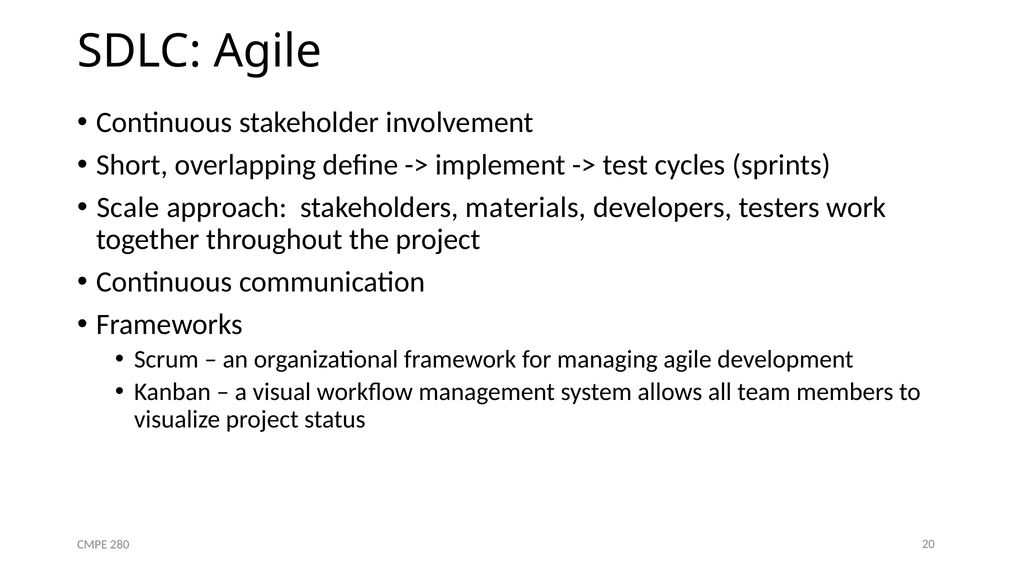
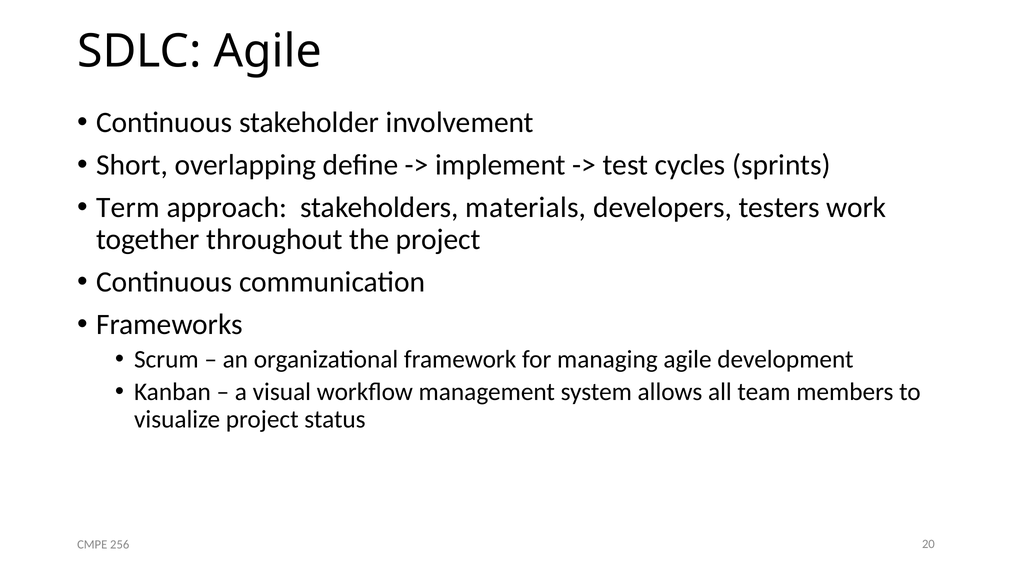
Scale: Scale -> Term
280: 280 -> 256
